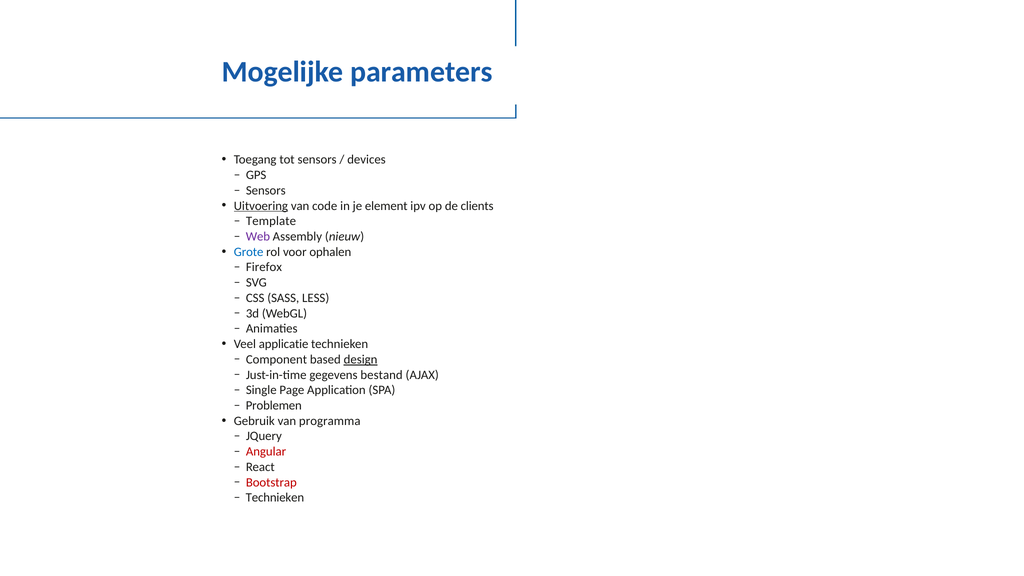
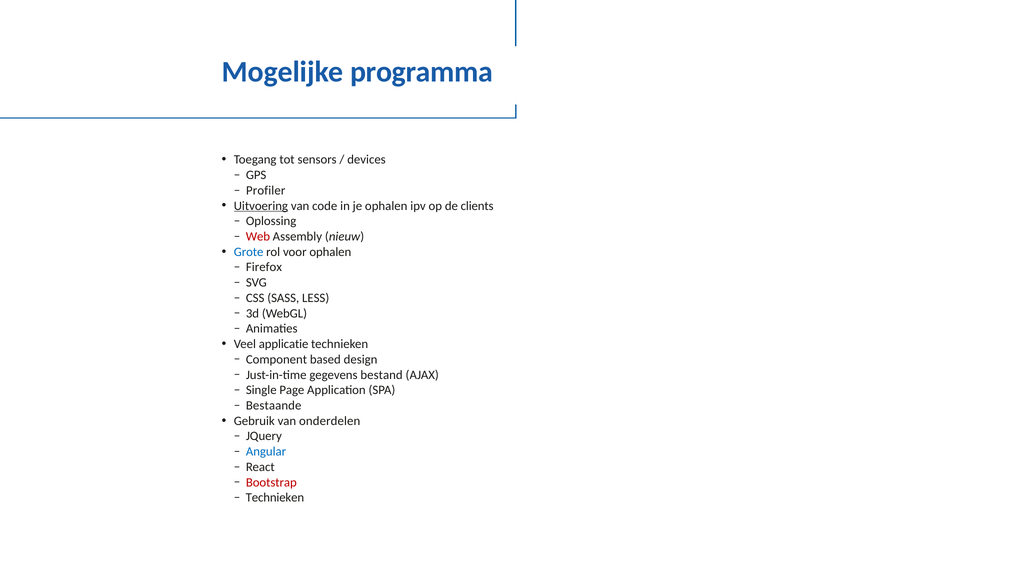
parameters: parameters -> programma
Sensors at (266, 190): Sensors -> Profiler
je element: element -> ophalen
Template: Template -> Oplossing
Web colour: purple -> red
design underline: present -> none
Problemen: Problemen -> Bestaande
programma: programma -> onderdelen
Angular colour: red -> blue
